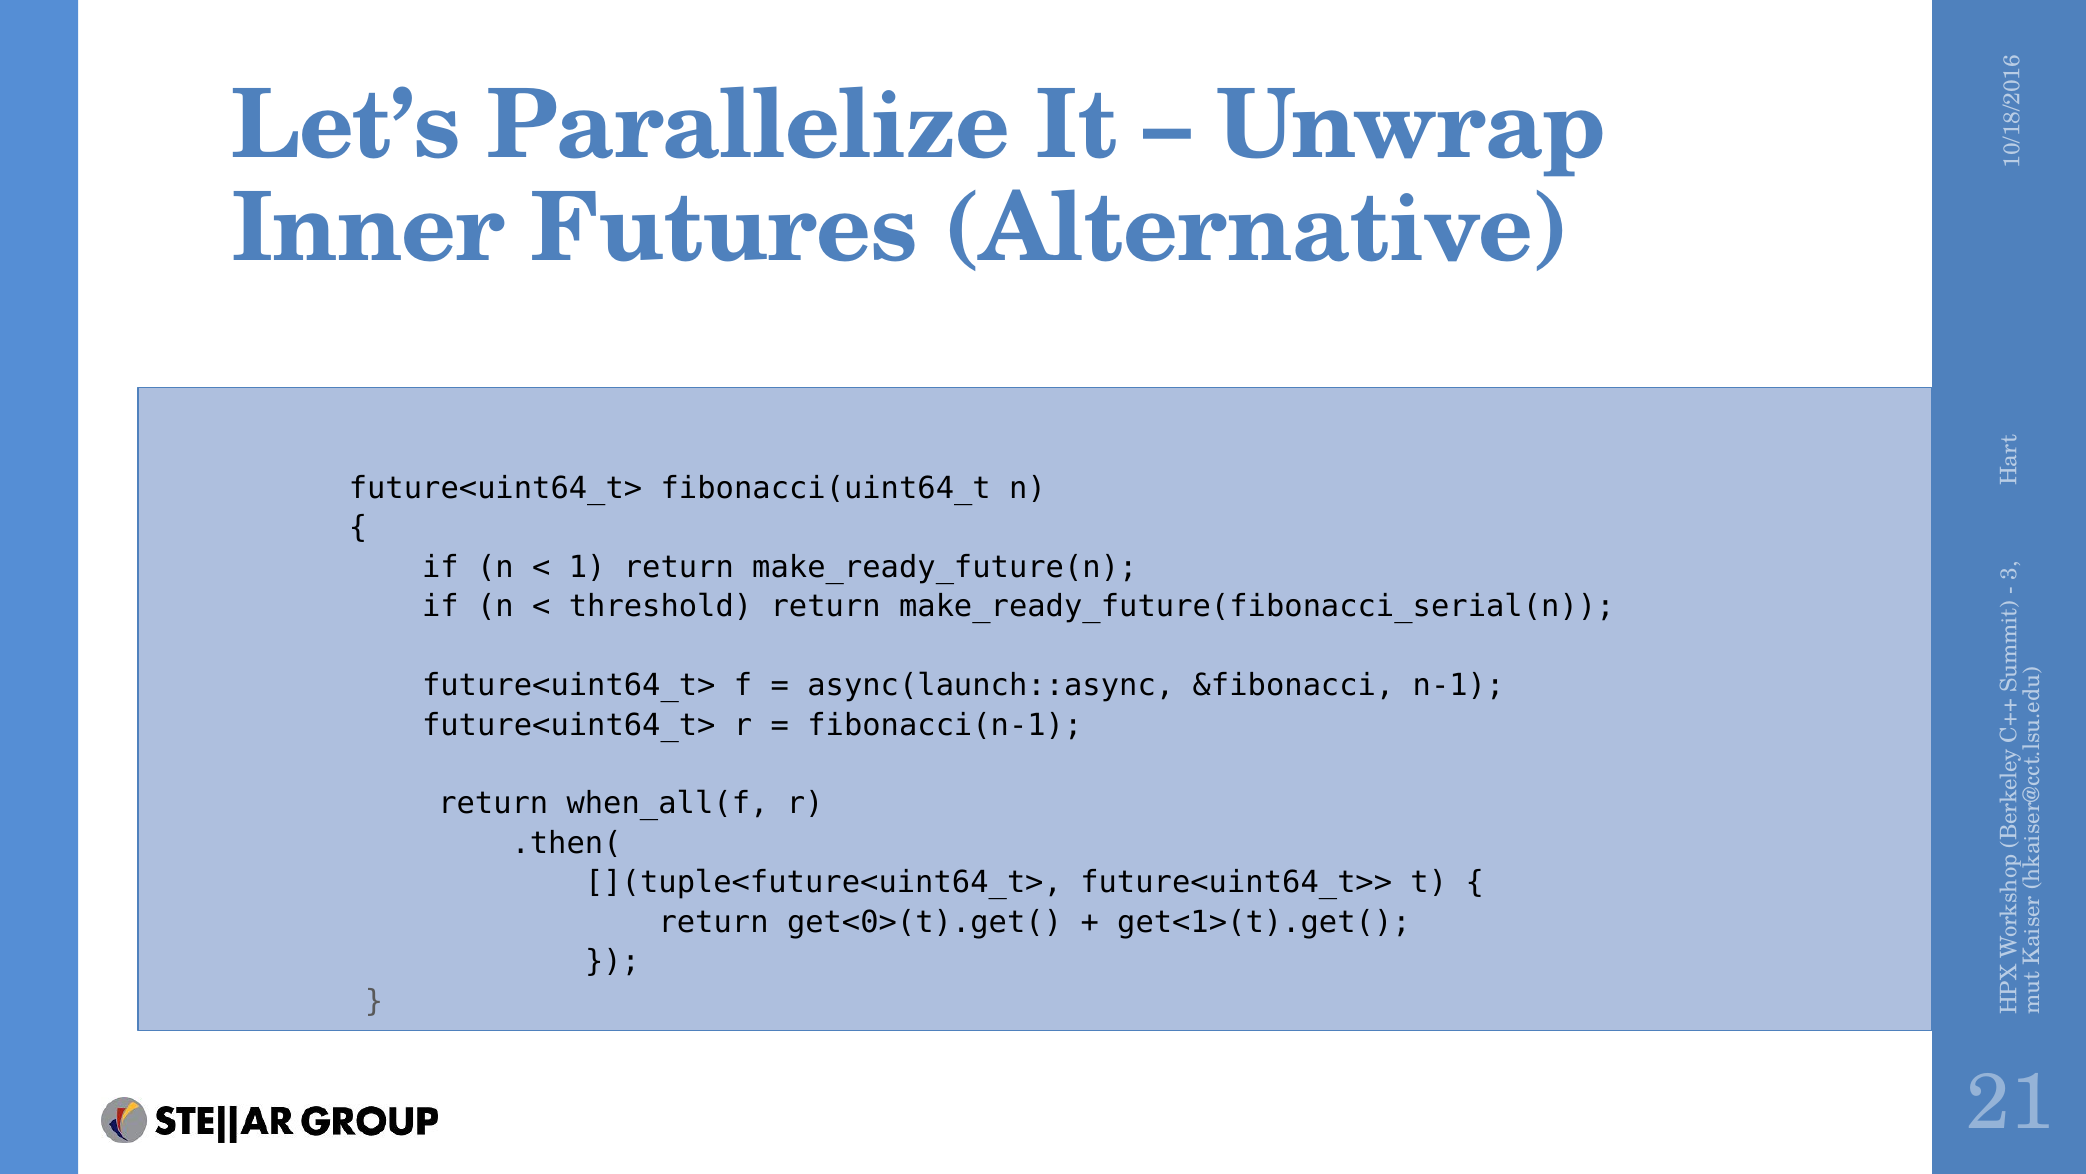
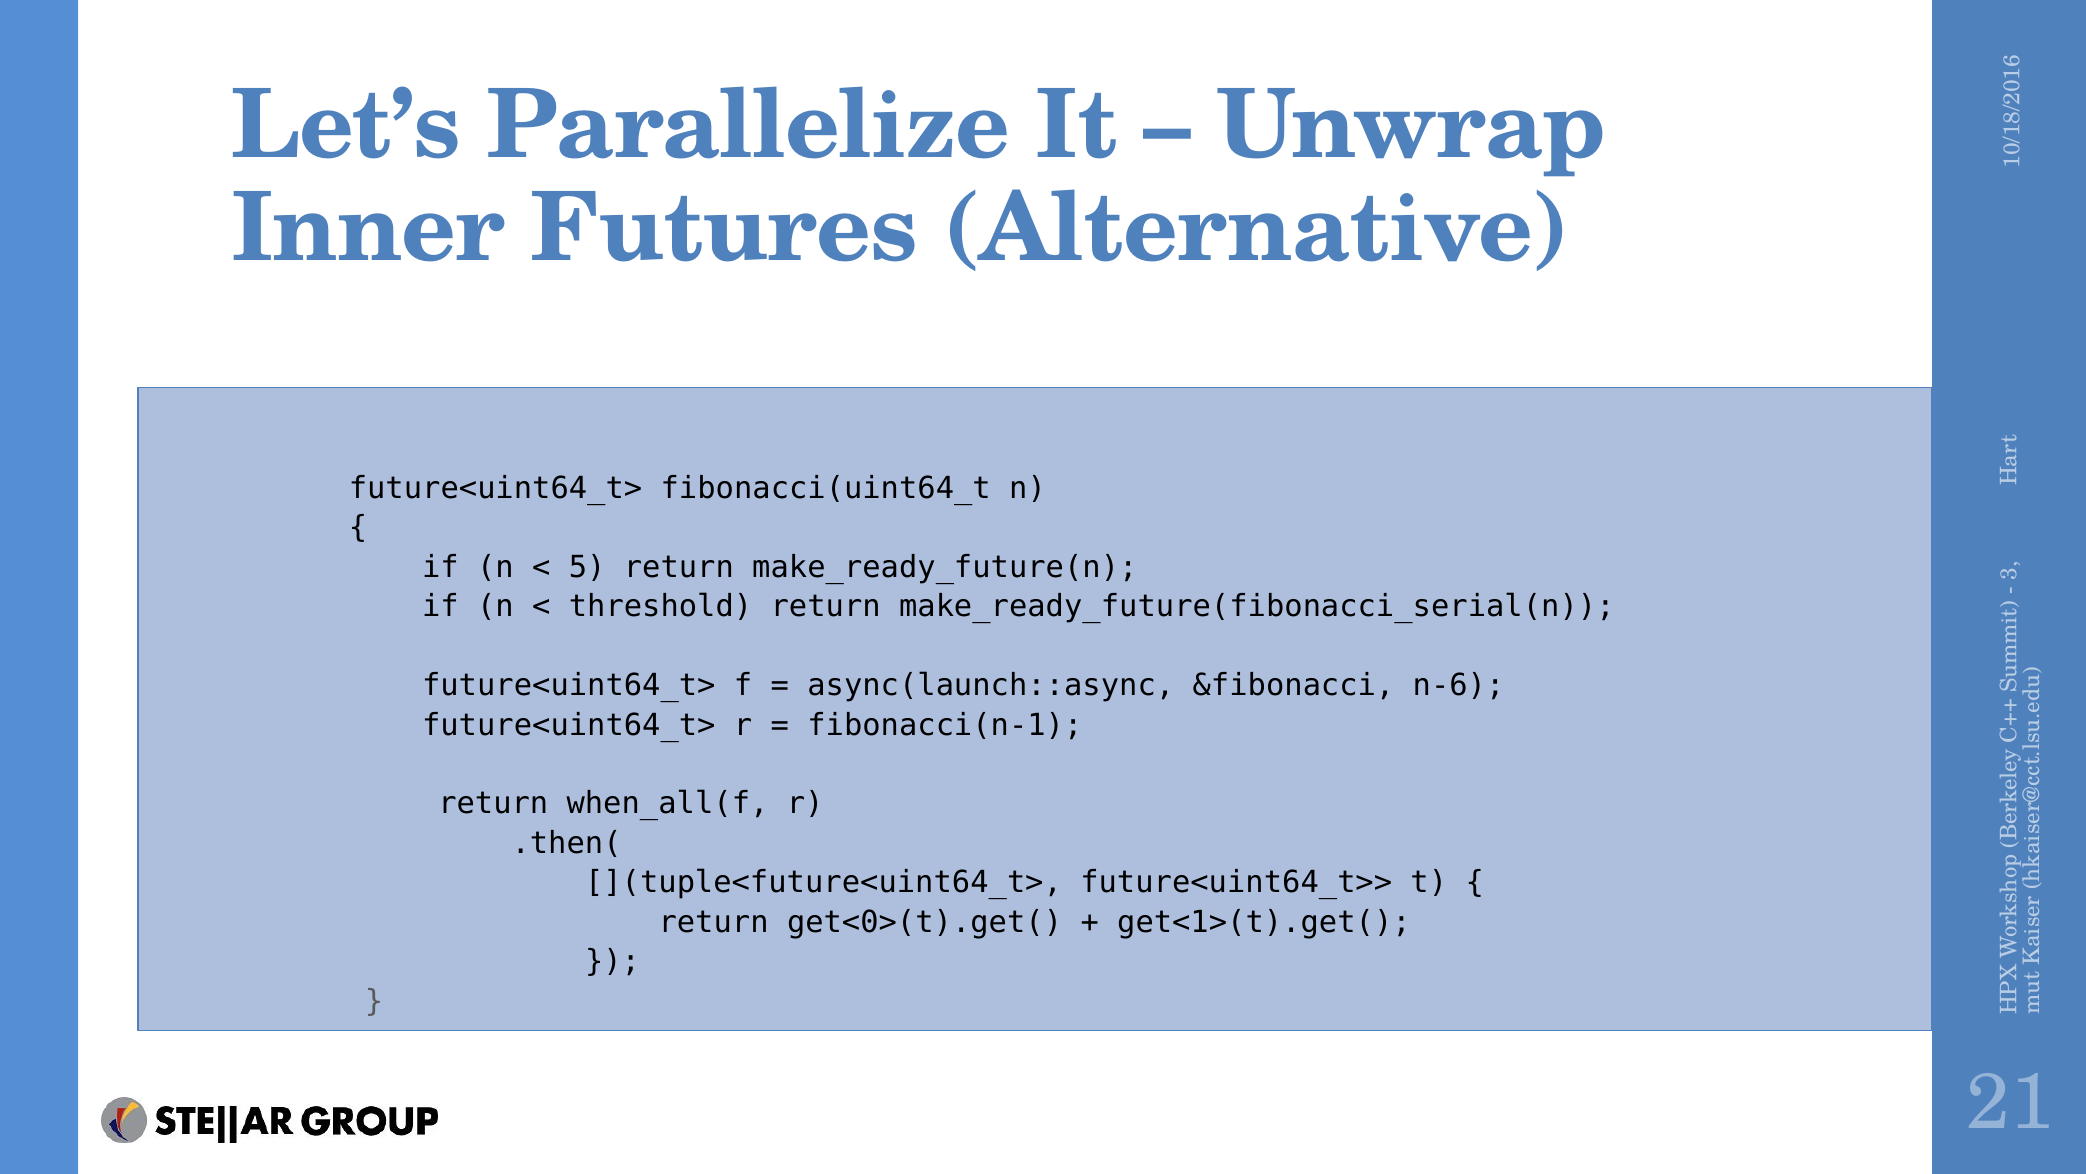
1 at (587, 567): 1 -> 5
n-1: n-1 -> n-6
